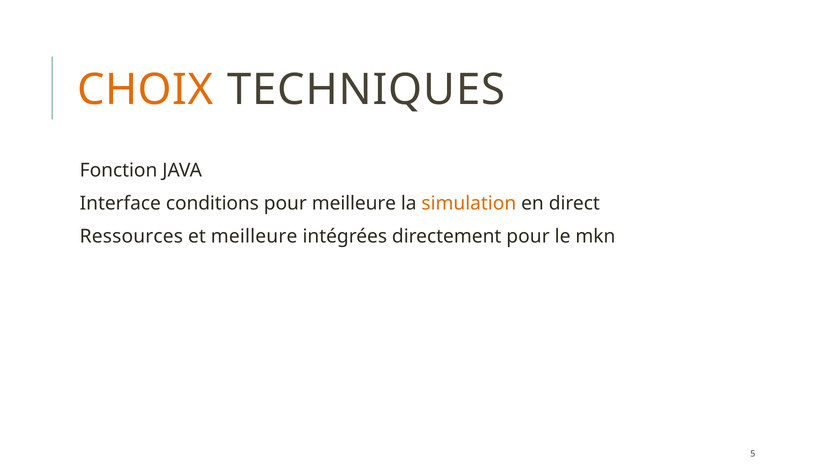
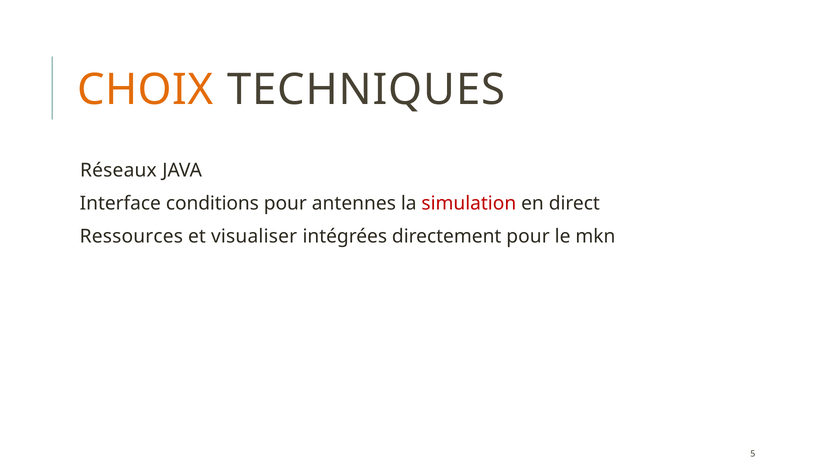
Fonction: Fonction -> Réseaux
pour meilleure: meilleure -> antennes
simulation colour: orange -> red
et meilleure: meilleure -> visualiser
